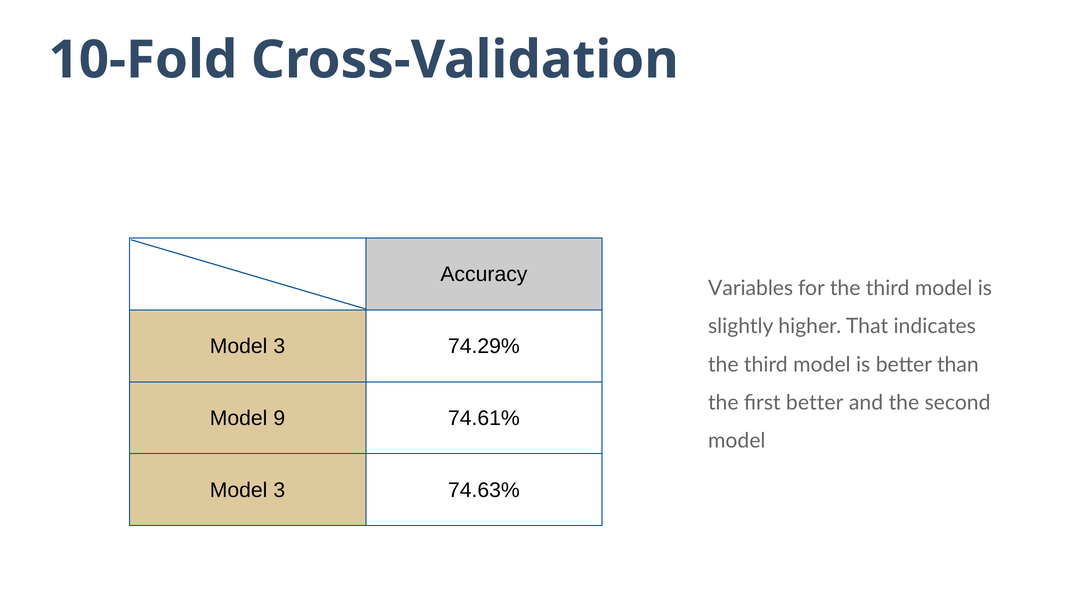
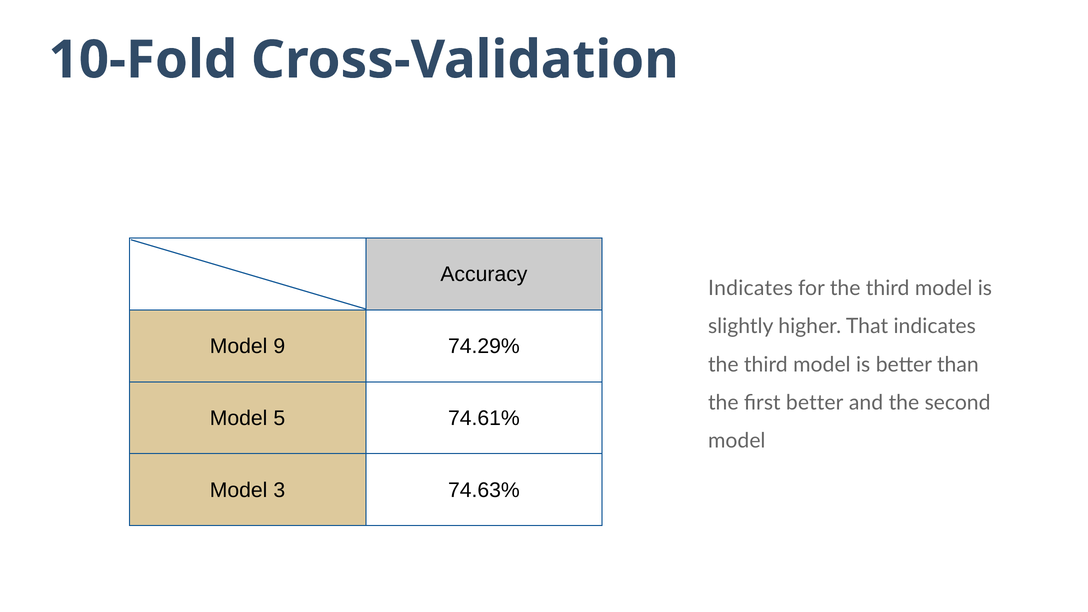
Variables at (751, 288): Variables -> Indicates
3 at (279, 346): 3 -> 9
9: 9 -> 5
